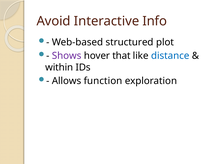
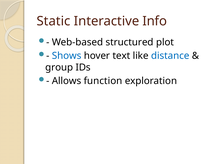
Avoid: Avoid -> Static
Shows colour: purple -> blue
that: that -> text
within: within -> group
